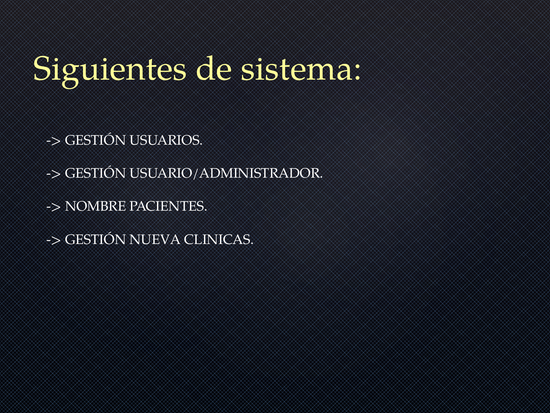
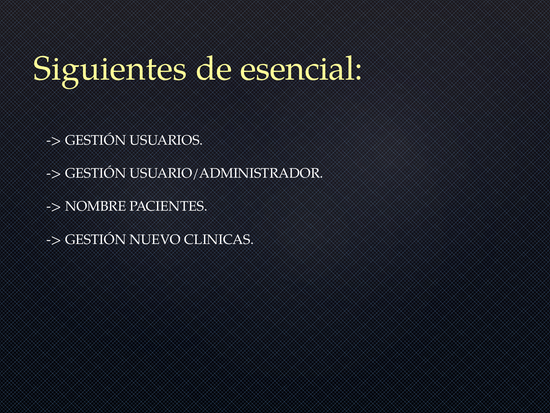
sistema: sistema -> esencial
NUEVA: NUEVA -> NUEVO
